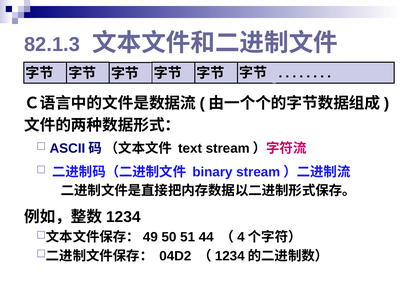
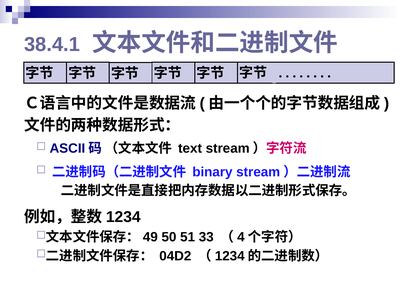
82.1.3: 82.1.3 -> 38.4.1
44: 44 -> 33
